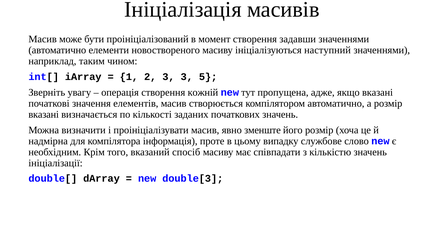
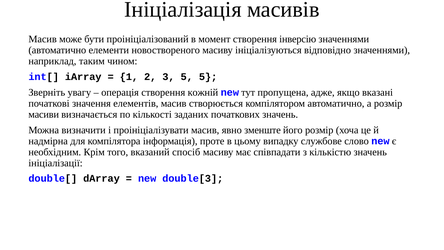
задавши: задавши -> інверсію
наступний: наступний -> відповідно
3 3: 3 -> 5
вказані at (44, 114): вказані -> масиви
